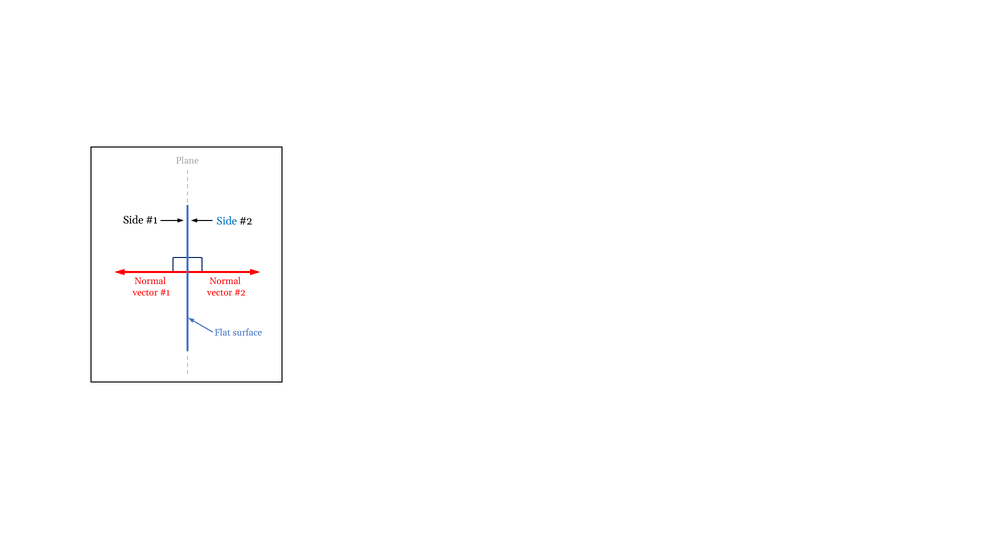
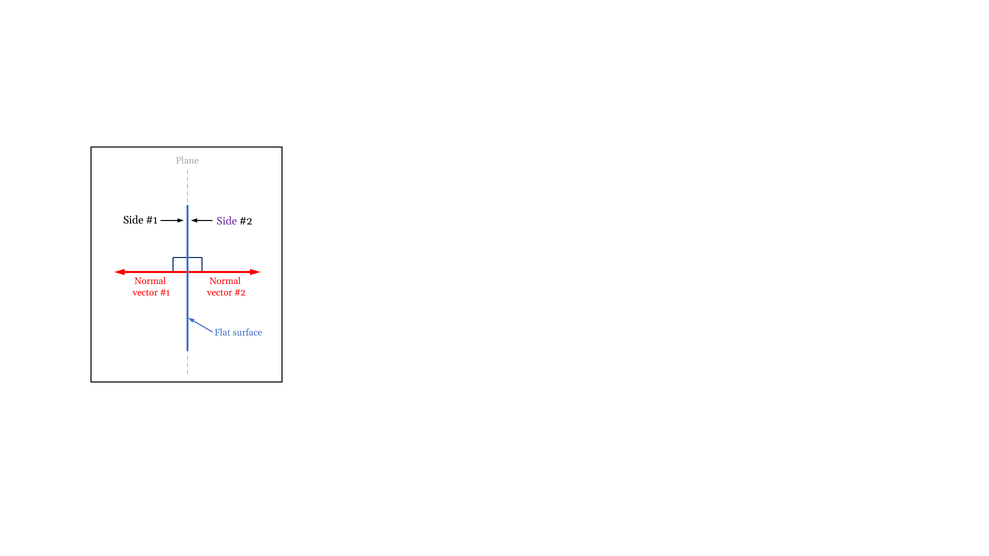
Side at (227, 221) colour: blue -> purple
